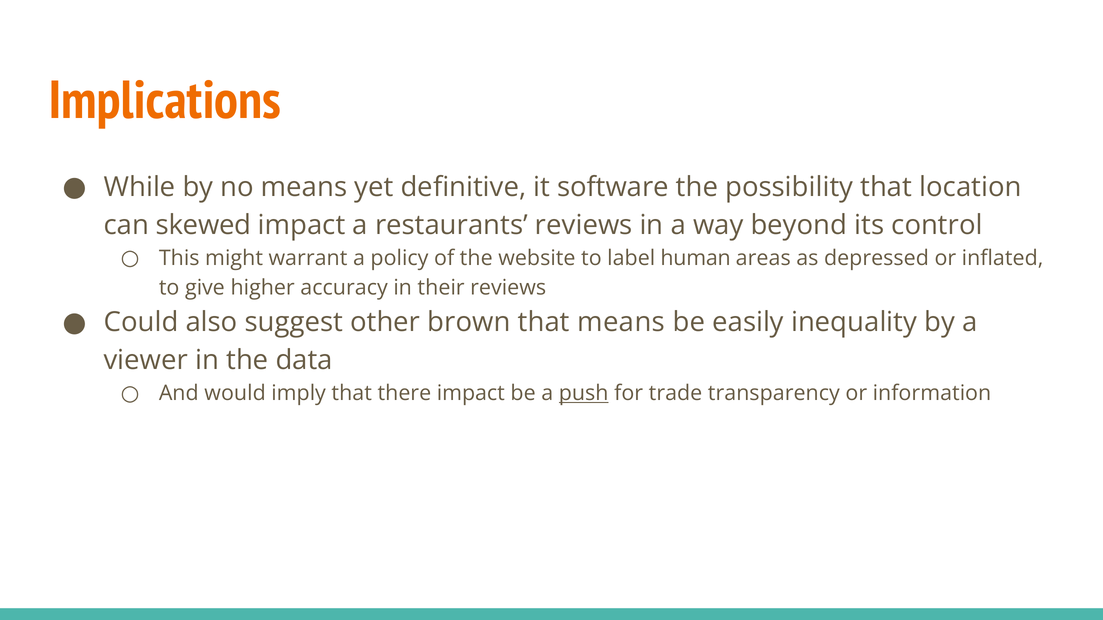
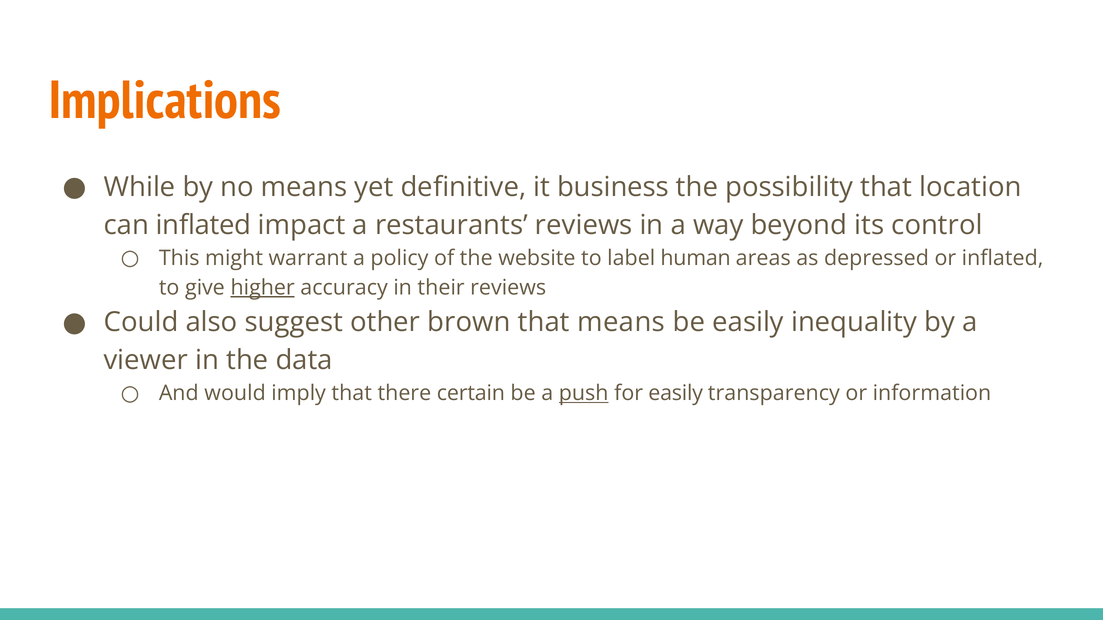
software: software -> business
can skewed: skewed -> inflated
higher underline: none -> present
there impact: impact -> certain
for trade: trade -> easily
